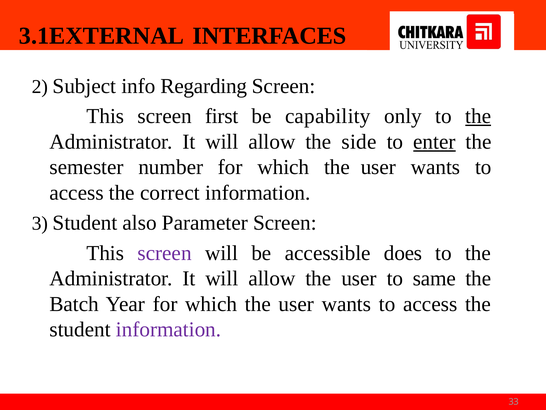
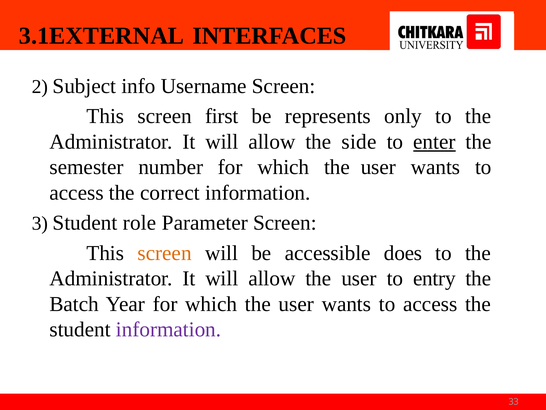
Regarding: Regarding -> Username
capability: capability -> represents
the at (478, 116) underline: present -> none
also: also -> role
screen at (165, 253) colour: purple -> orange
same: same -> entry
